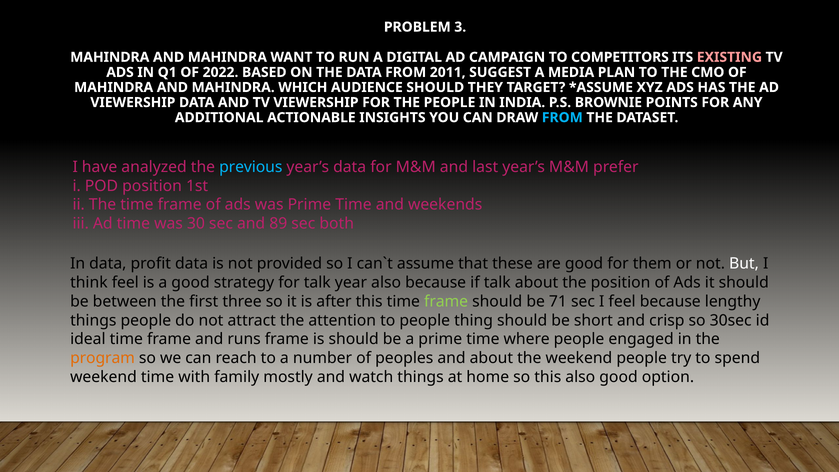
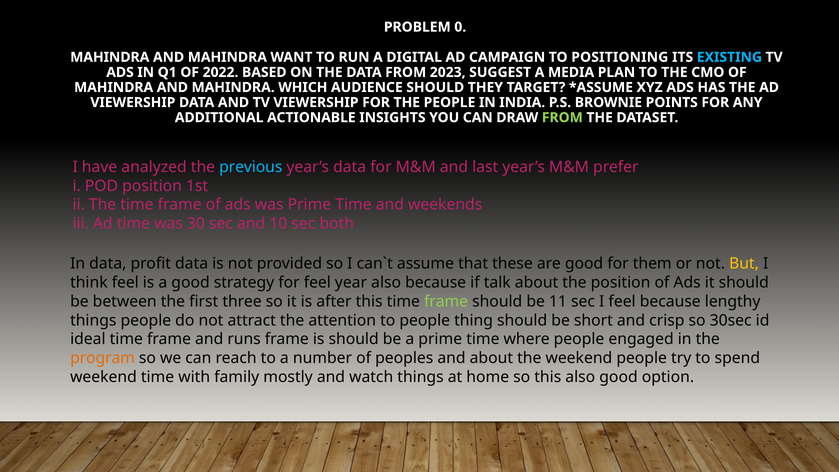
3: 3 -> 0
COMPETITORS: COMPETITORS -> POSITIONING
EXISTING colour: pink -> light blue
2011: 2011 -> 2023
FROM at (562, 118) colour: light blue -> light green
89: 89 -> 10
But colour: white -> yellow
for talk: talk -> feel
71: 71 -> 11
